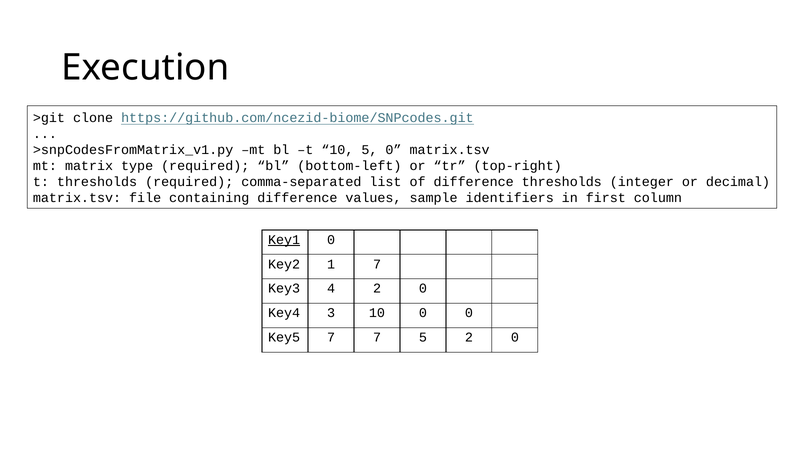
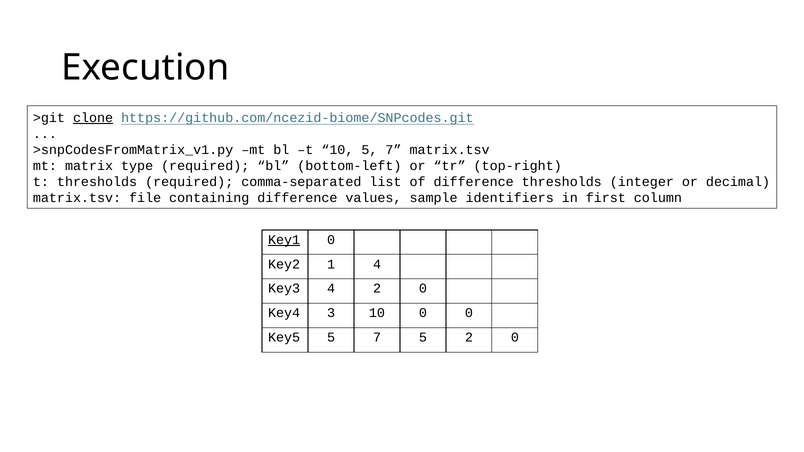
clone underline: none -> present
10 5 0: 0 -> 7
1 7: 7 -> 4
Key5 7: 7 -> 5
